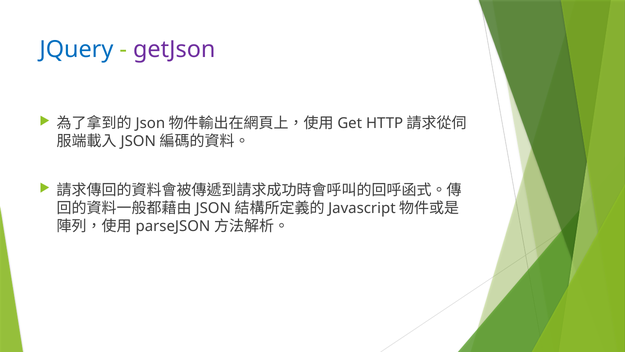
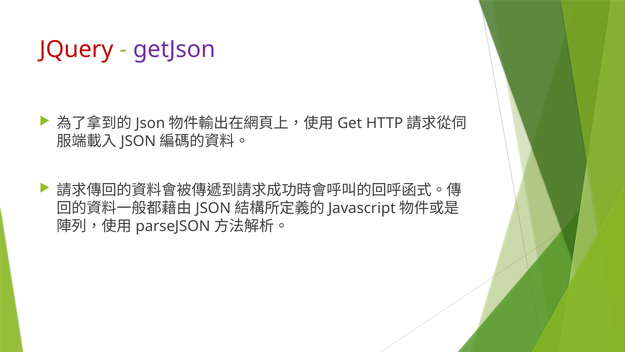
JQuery colour: blue -> red
